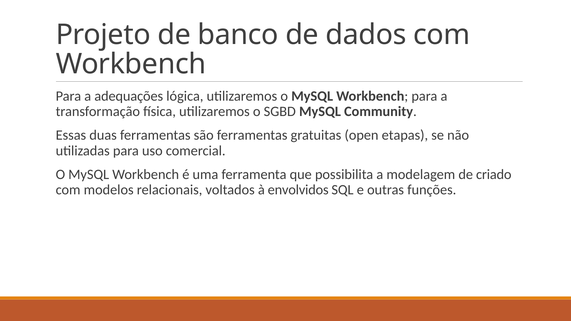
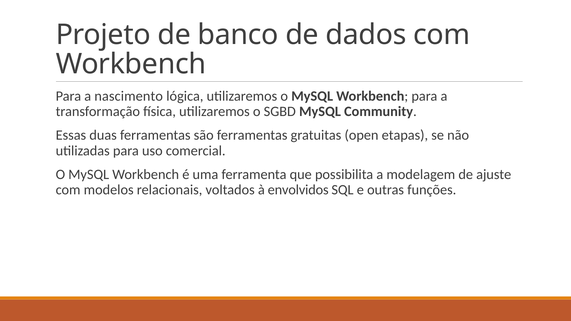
adequações: adequações -> nascimento
criado: criado -> ajuste
